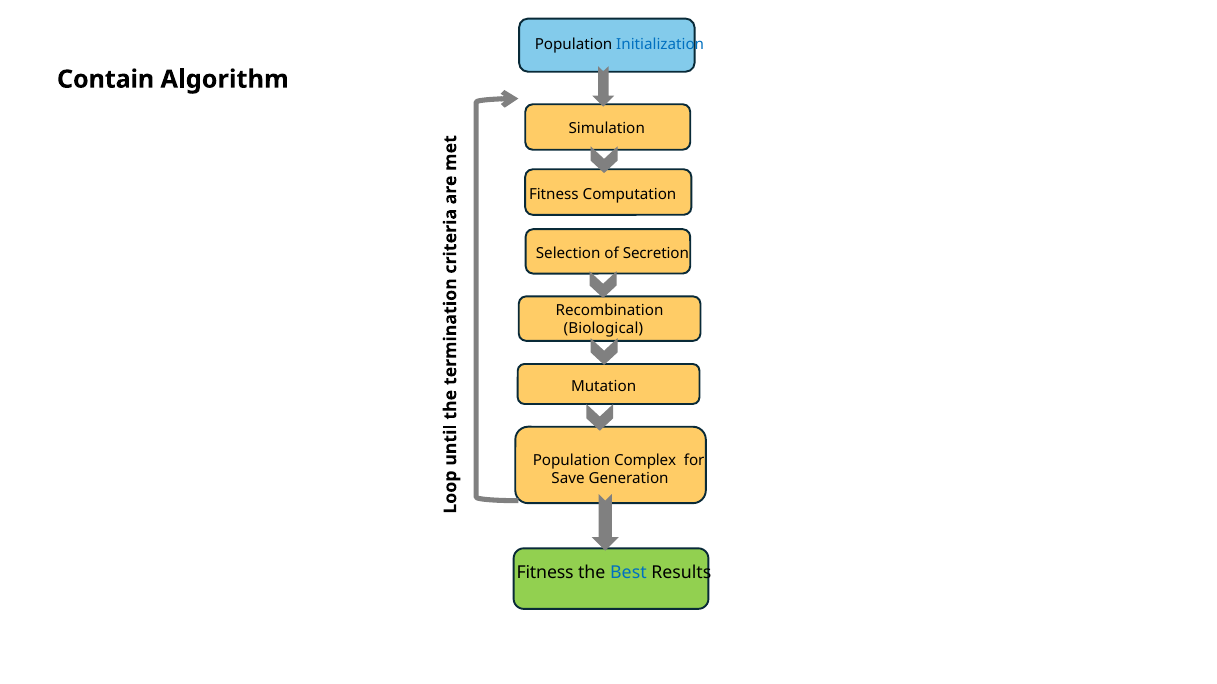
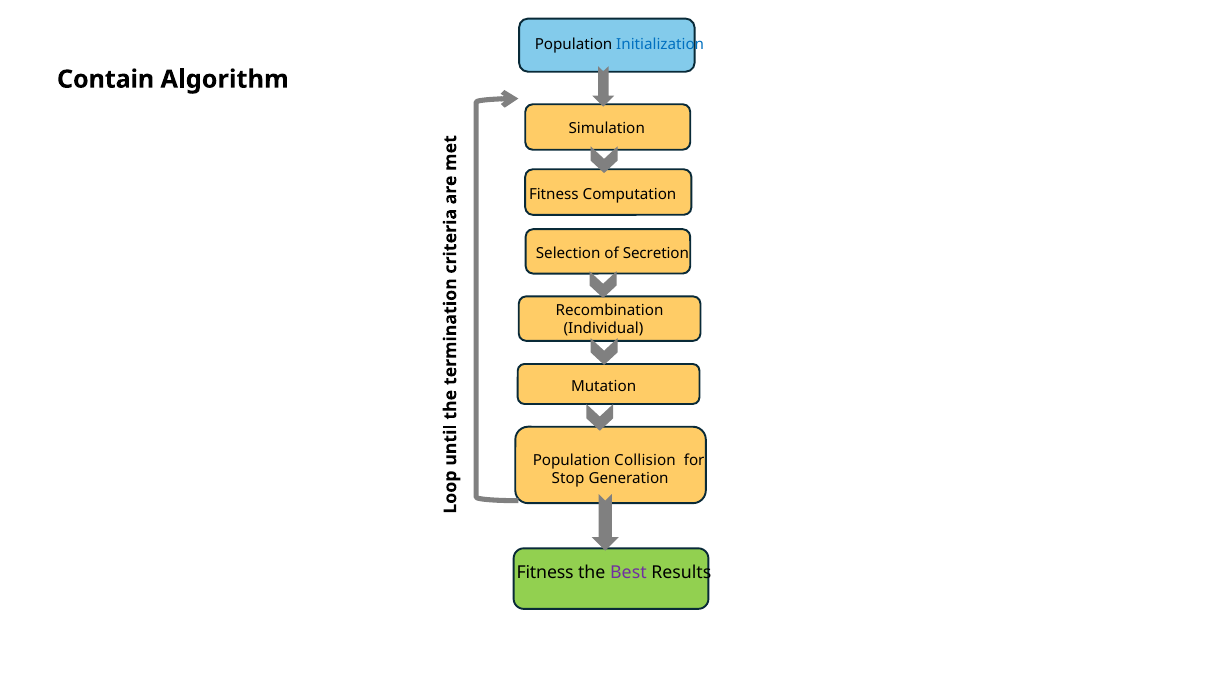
Biological: Biological -> Individual
Complex: Complex -> Collision
Save: Save -> Stop
Best colour: blue -> purple
